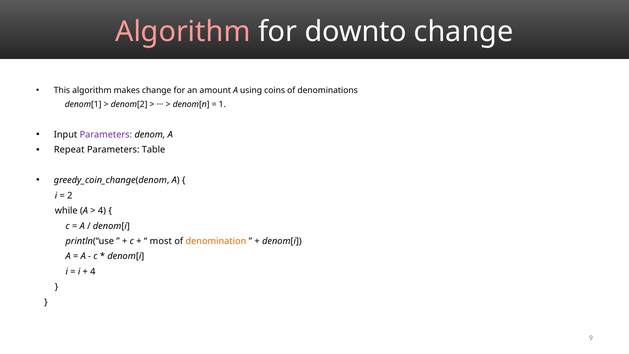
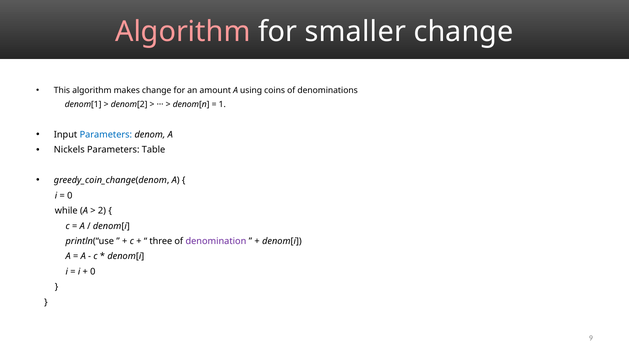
downto: downto -> smaller
Parameters at (106, 135) colour: purple -> blue
Repeat: Repeat -> Nickels
2 at (70, 195): 2 -> 0
4 at (102, 211): 4 -> 2
most: most -> three
denomination colour: orange -> purple
4 at (93, 271): 4 -> 0
